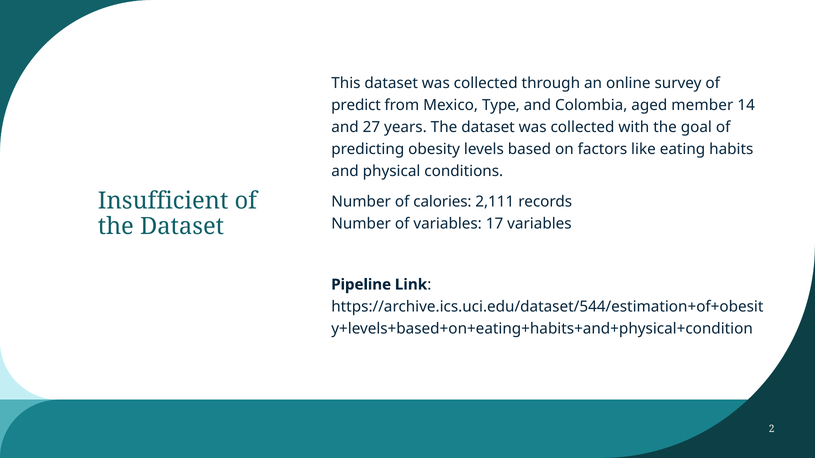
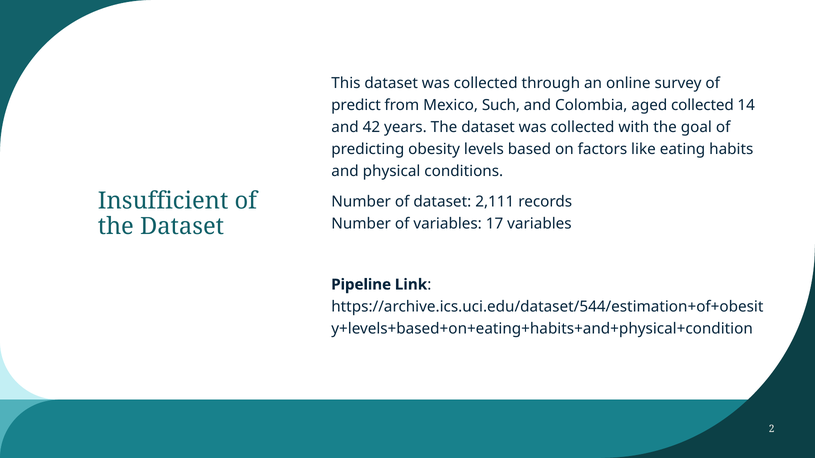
Type: Type -> Such
aged member: member -> collected
27: 27 -> 42
of calories: calories -> dataset
